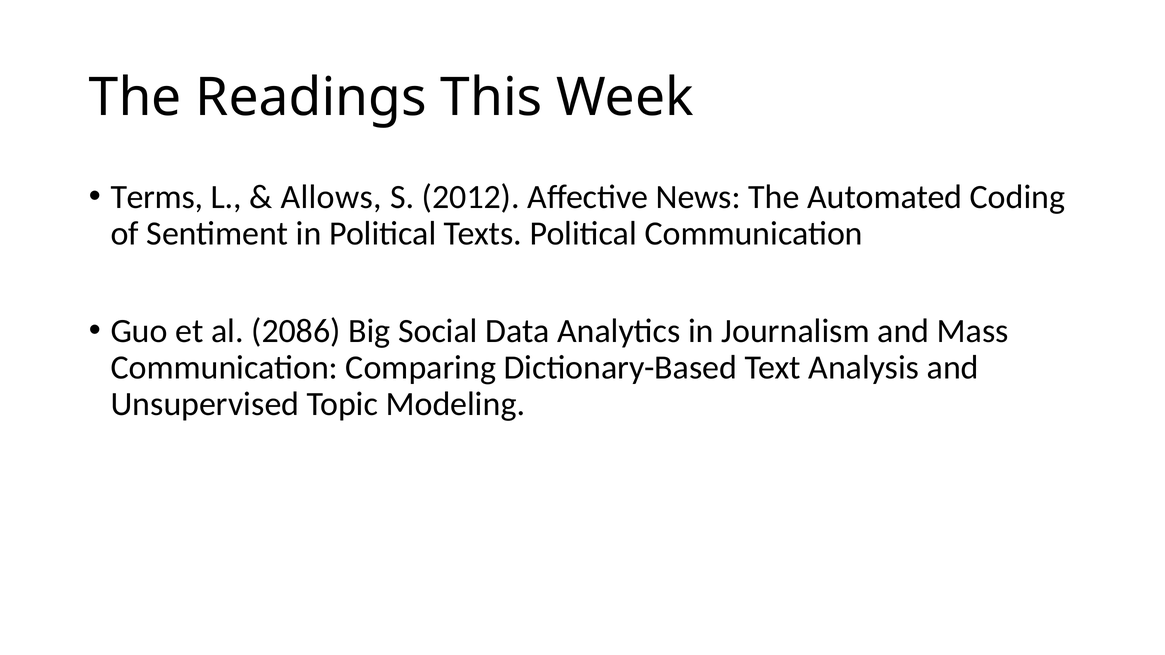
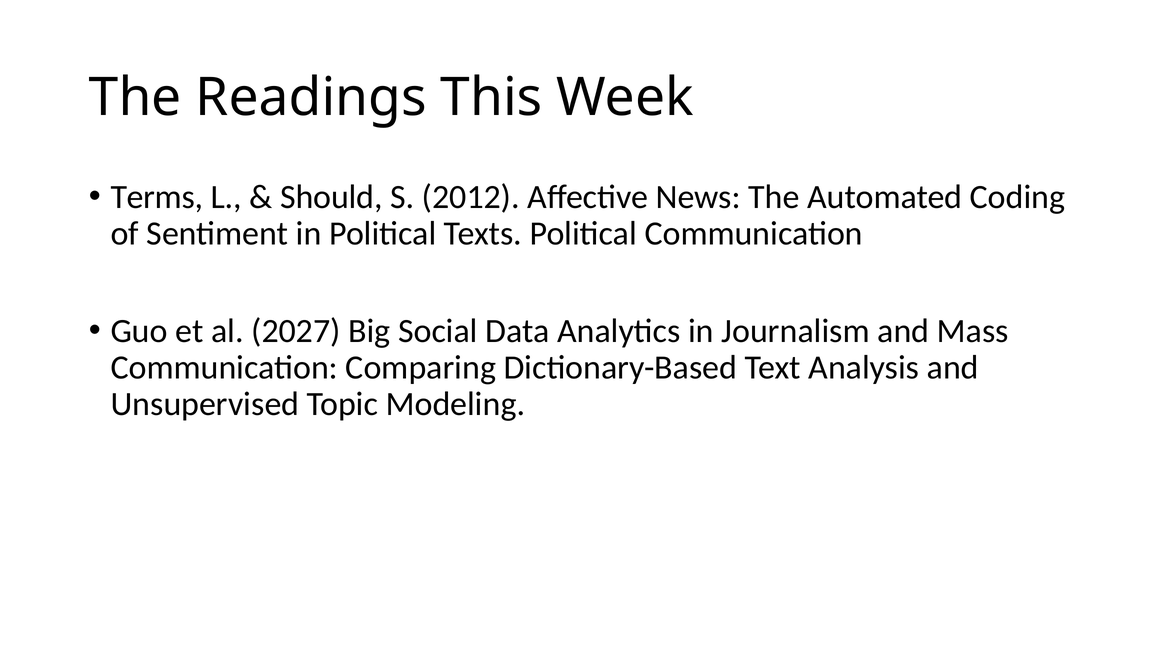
Allows: Allows -> Should
2086: 2086 -> 2027
